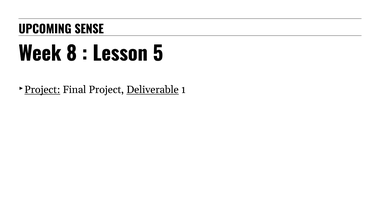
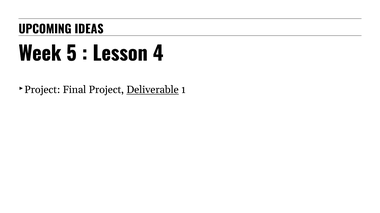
SENSE: SENSE -> IDEAS
8: 8 -> 5
5: 5 -> 4
Project at (42, 90) underline: present -> none
